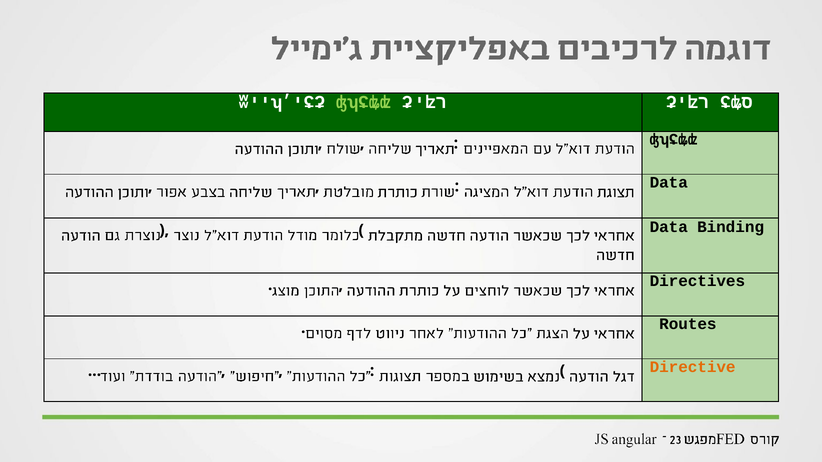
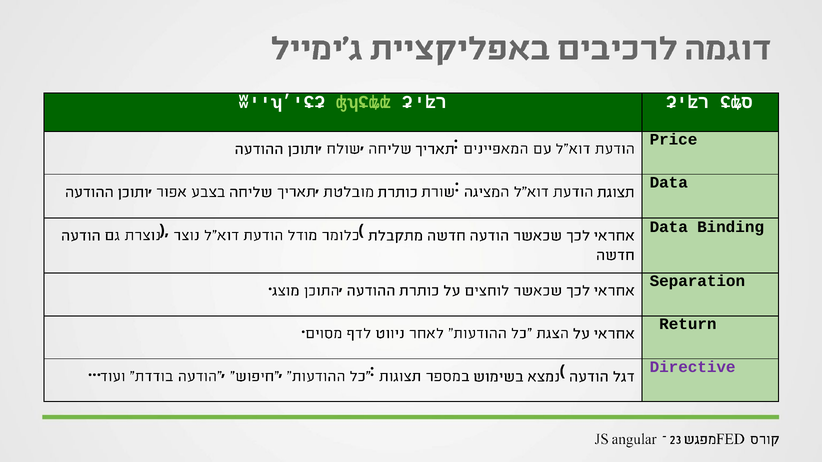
ʤʮʢʥʣ at (674, 139): ʤʮʢʥʣ -> Price
Directives: Directives -> Separation
Routes: Routes -> Return
Directive colour: orange -> purple
